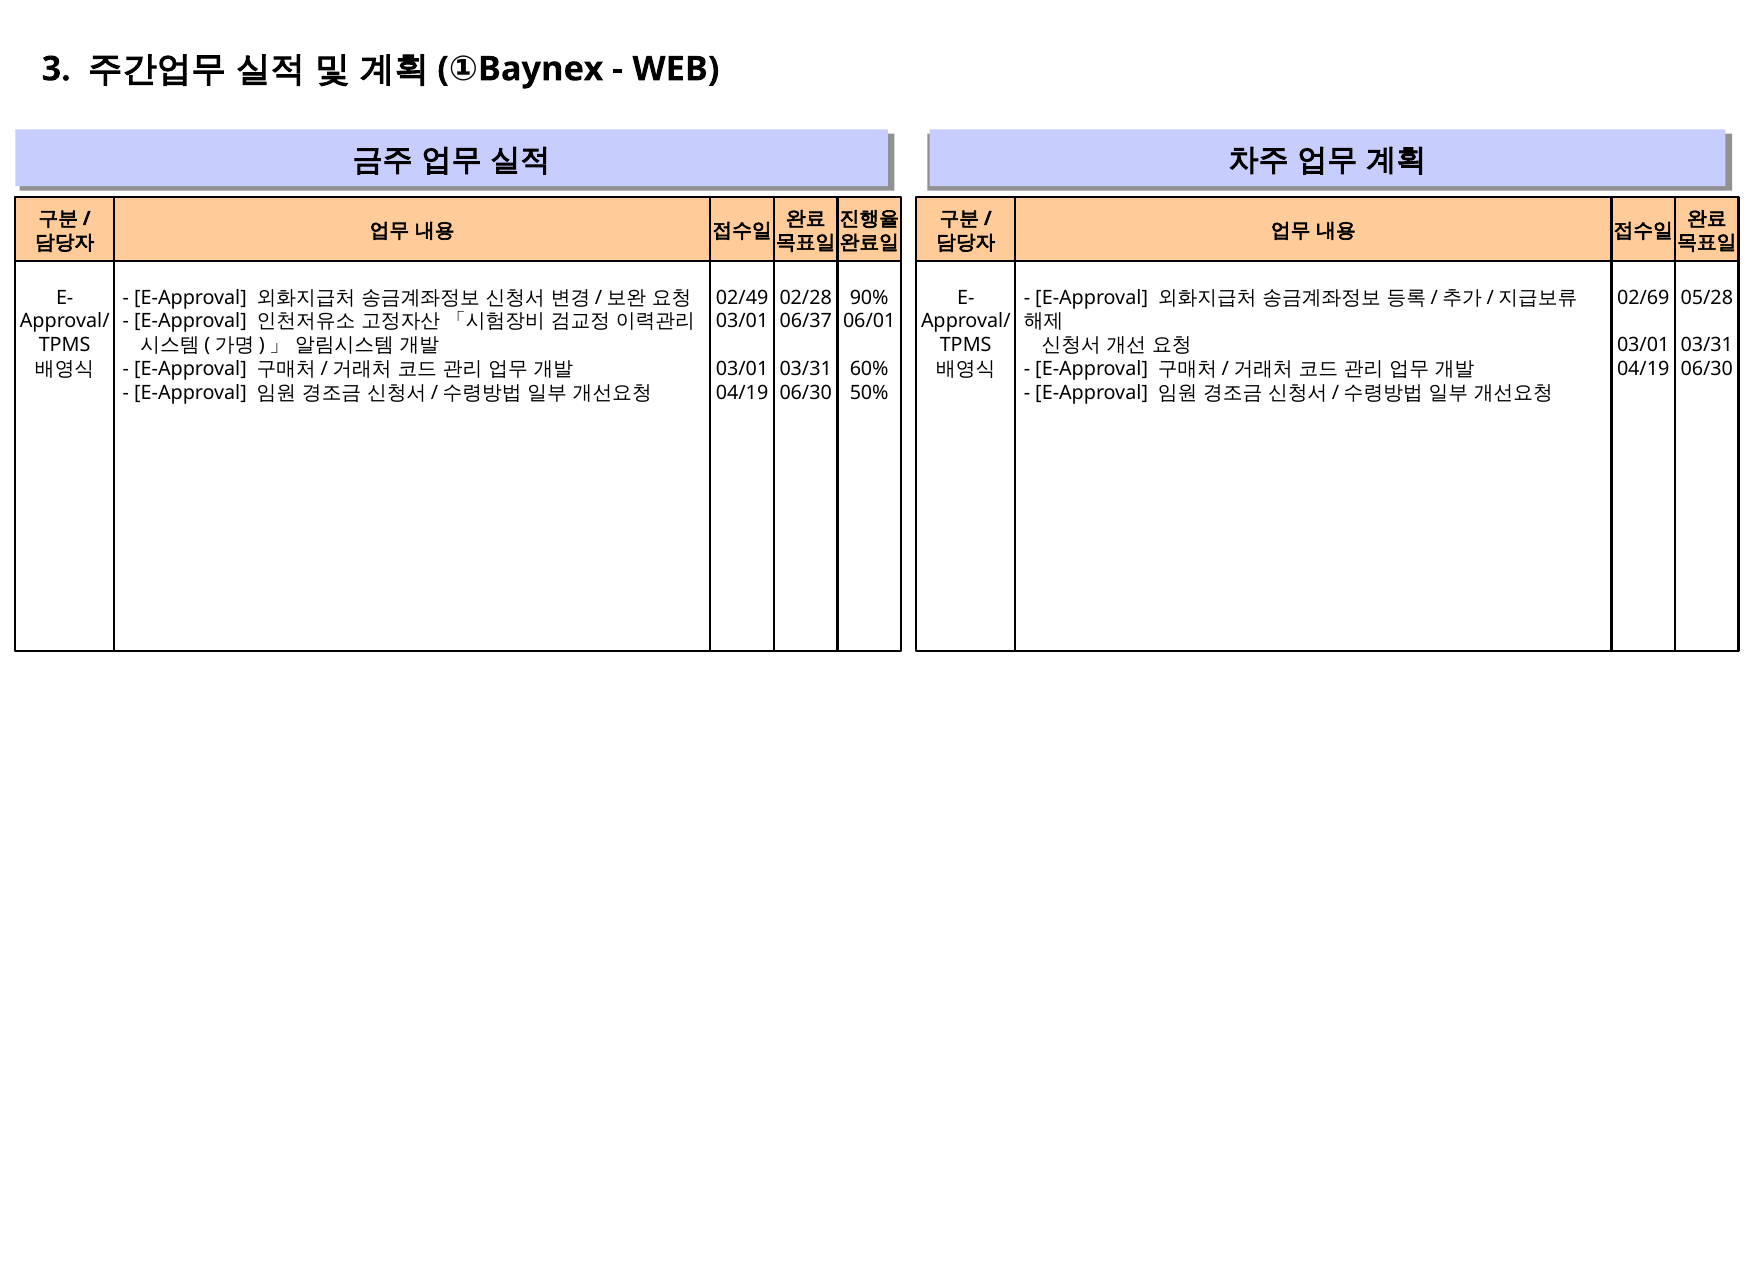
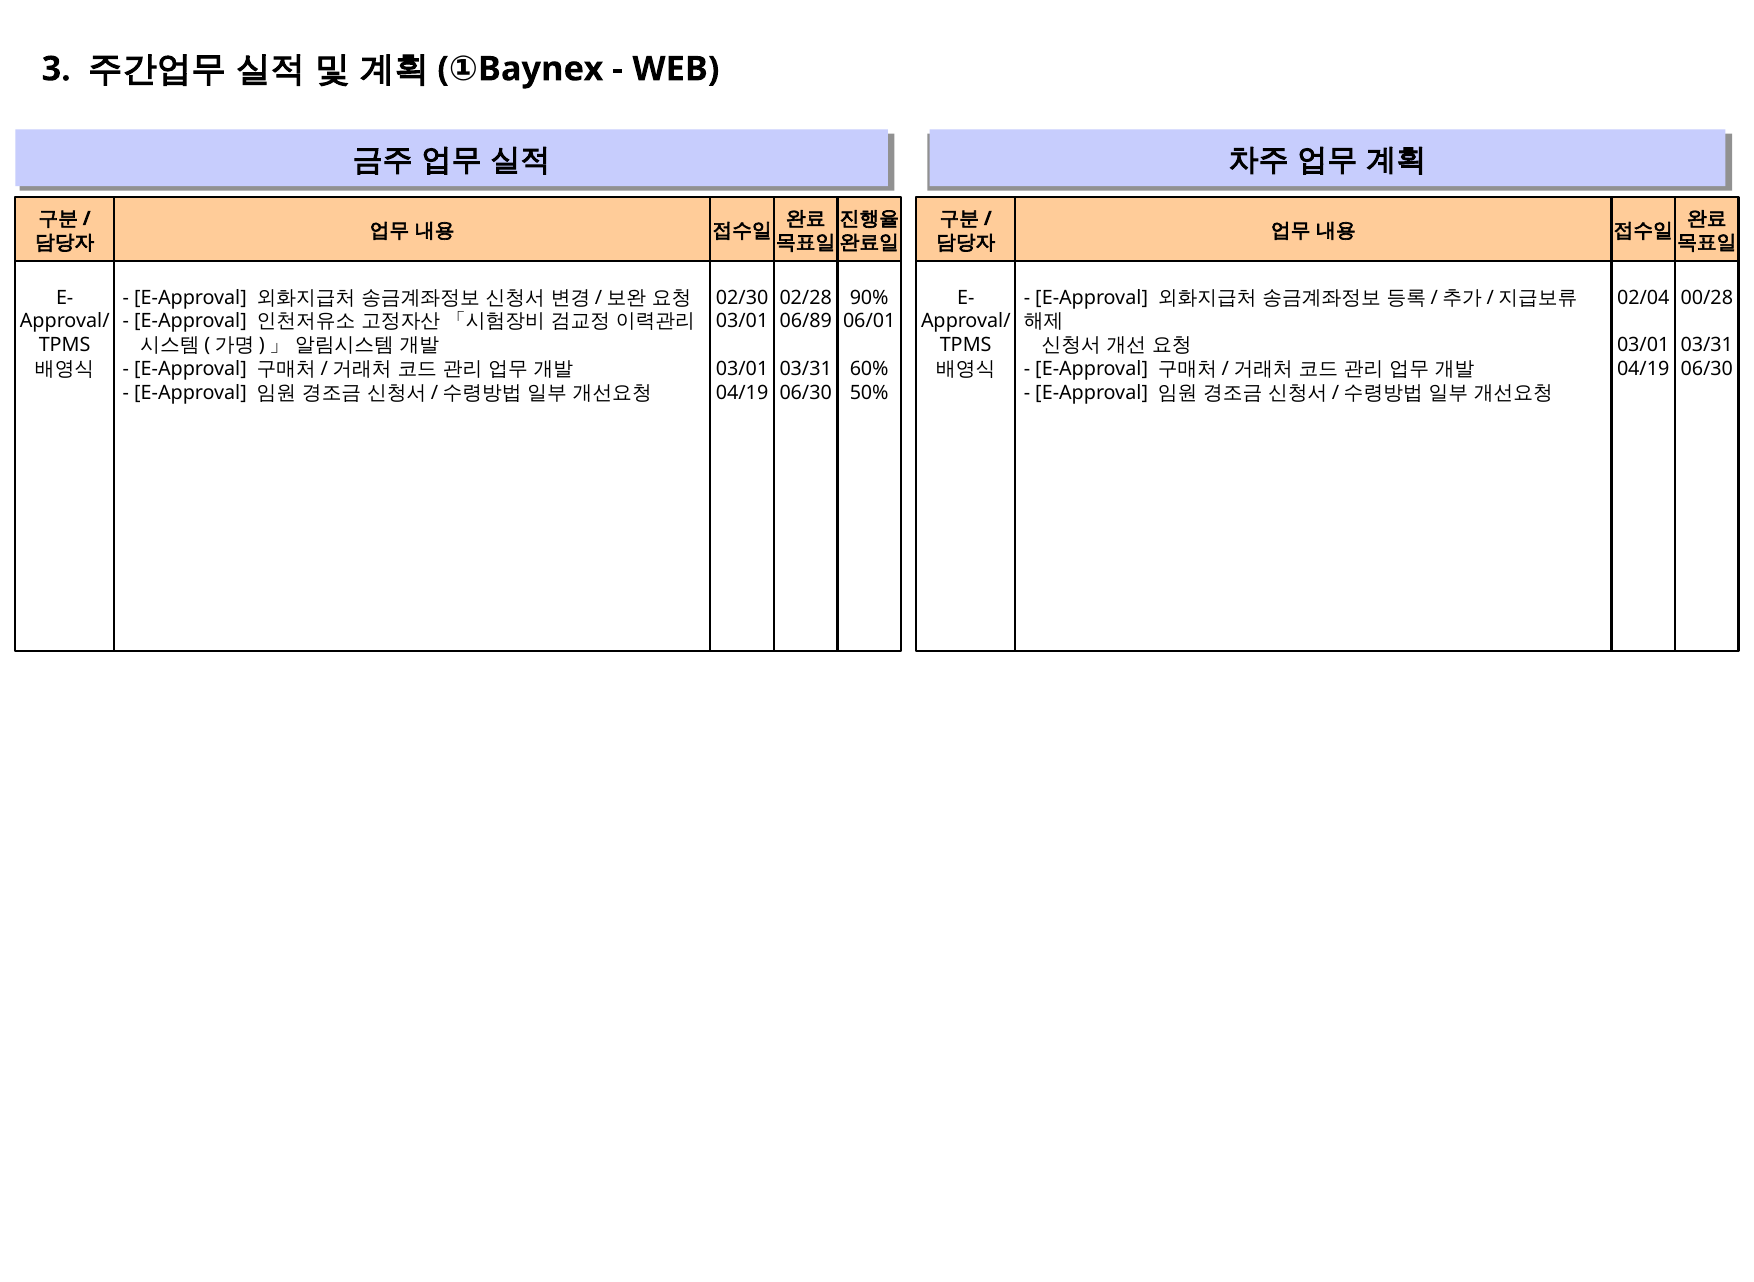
02/49: 02/49 -> 02/30
02/69: 02/69 -> 02/04
05/28: 05/28 -> 00/28
06/37: 06/37 -> 06/89
